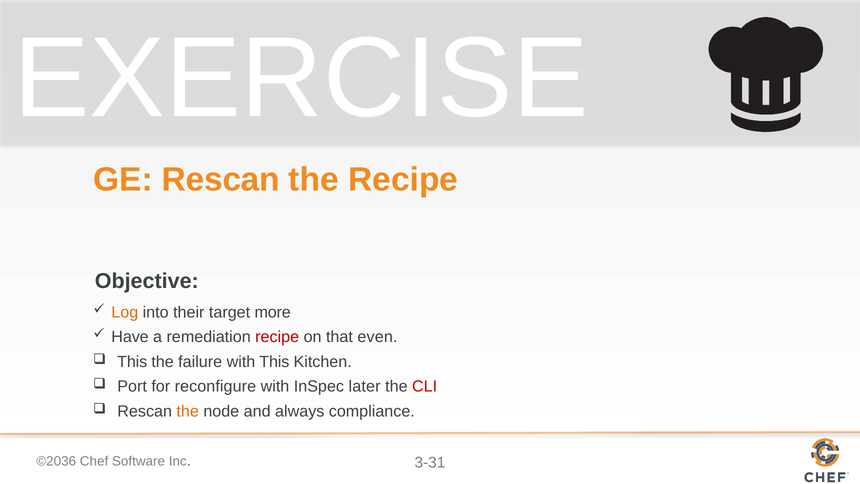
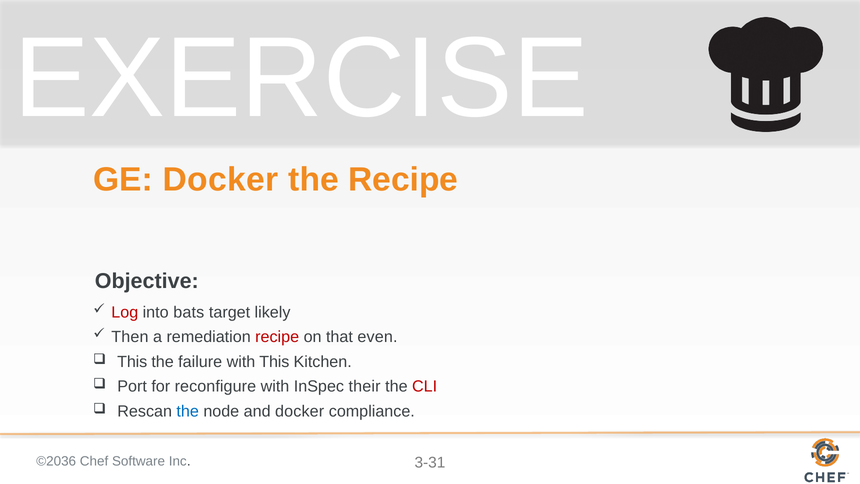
GE Rescan: Rescan -> Docker
Log colour: orange -> red
their: their -> bats
more: more -> likely
Have: Have -> Then
later: later -> their
the at (188, 411) colour: orange -> blue
and always: always -> docker
